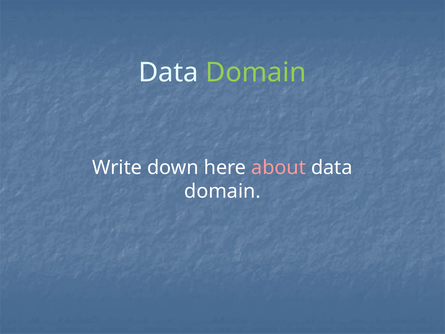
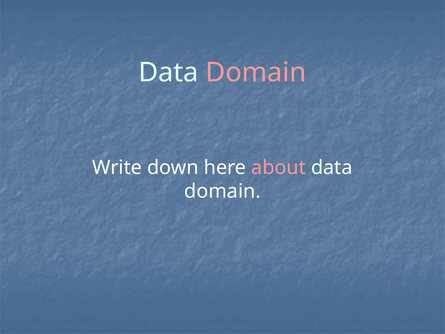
Domain at (256, 72) colour: light green -> pink
